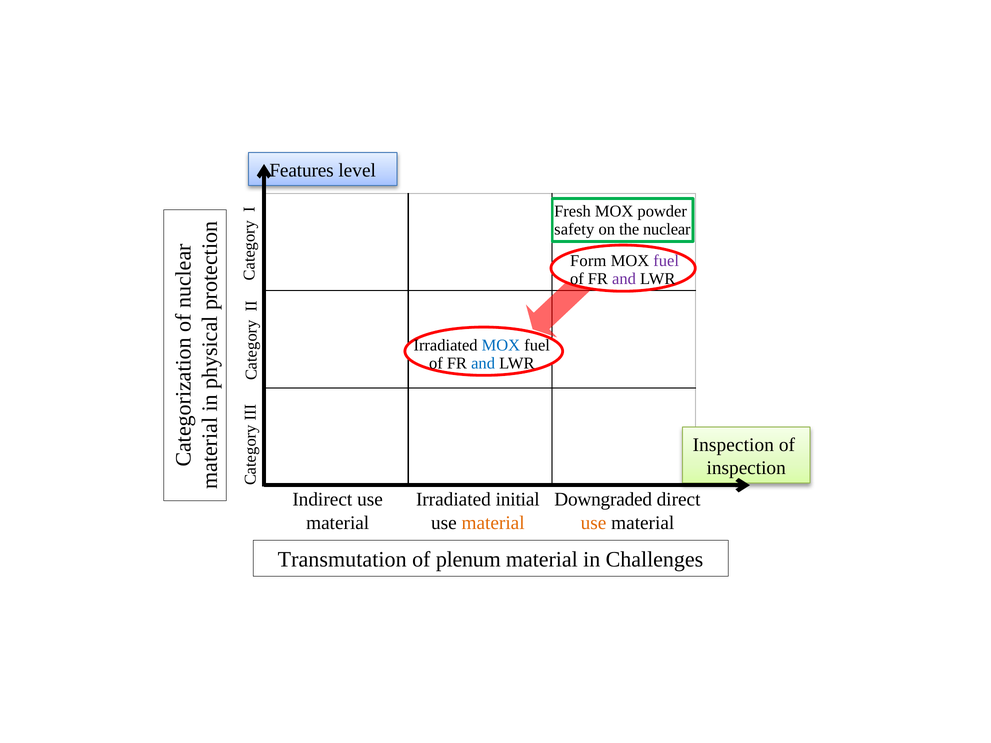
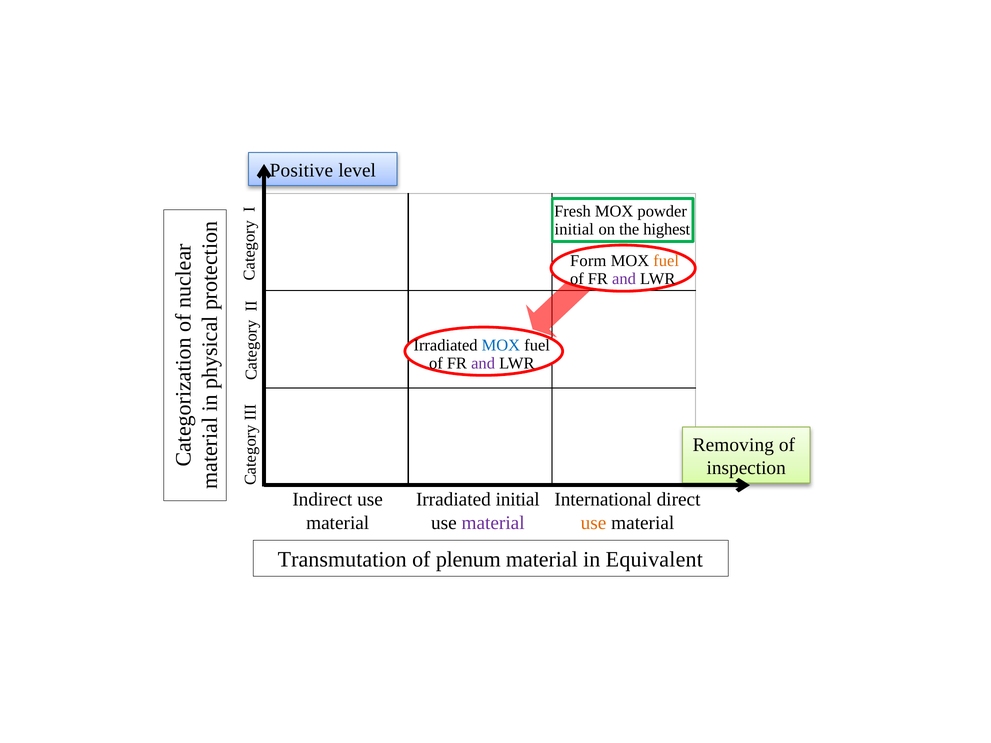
Features: Features -> Positive
safety at (574, 229): safety -> initial
nuclear: nuclear -> highest
fuel at (666, 261) colour: purple -> orange
and at (483, 363) colour: blue -> purple
Inspection at (733, 445): Inspection -> Removing
Downgraded: Downgraded -> International
material at (493, 523) colour: orange -> purple
Challenges: Challenges -> Equivalent
